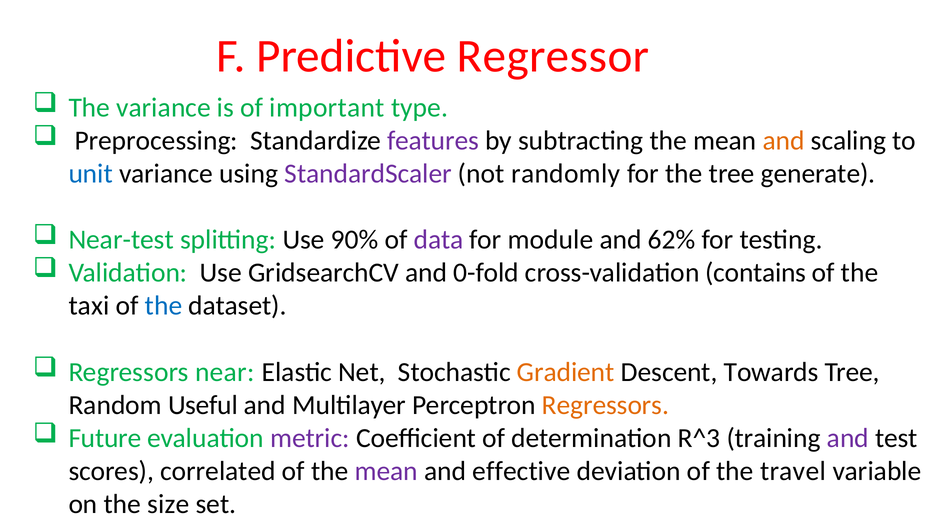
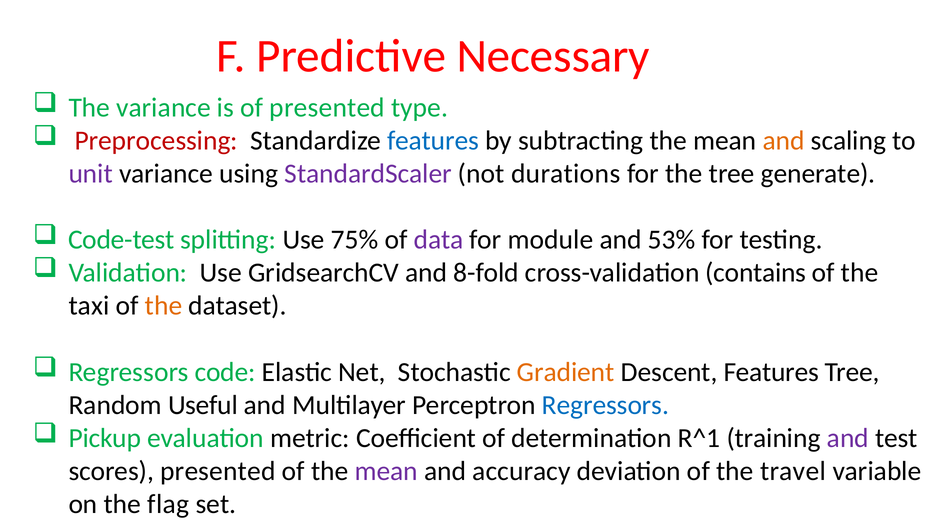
Regressor: Regressor -> Necessary
of important: important -> presented
Preprocessing colour: black -> red
features at (433, 141) colour: purple -> blue
unit colour: blue -> purple
randomly: randomly -> durations
Near-test: Near-test -> Code-test
90%: 90% -> 75%
62%: 62% -> 53%
0-fold: 0-fold -> 8-fold
the at (164, 306) colour: blue -> orange
near: near -> code
Descent Towards: Towards -> Features
Regressors at (605, 405) colour: orange -> blue
Future: Future -> Pickup
metric colour: purple -> black
R^3: R^3 -> R^1
scores correlated: correlated -> presented
effective: effective -> accuracy
size: size -> flag
